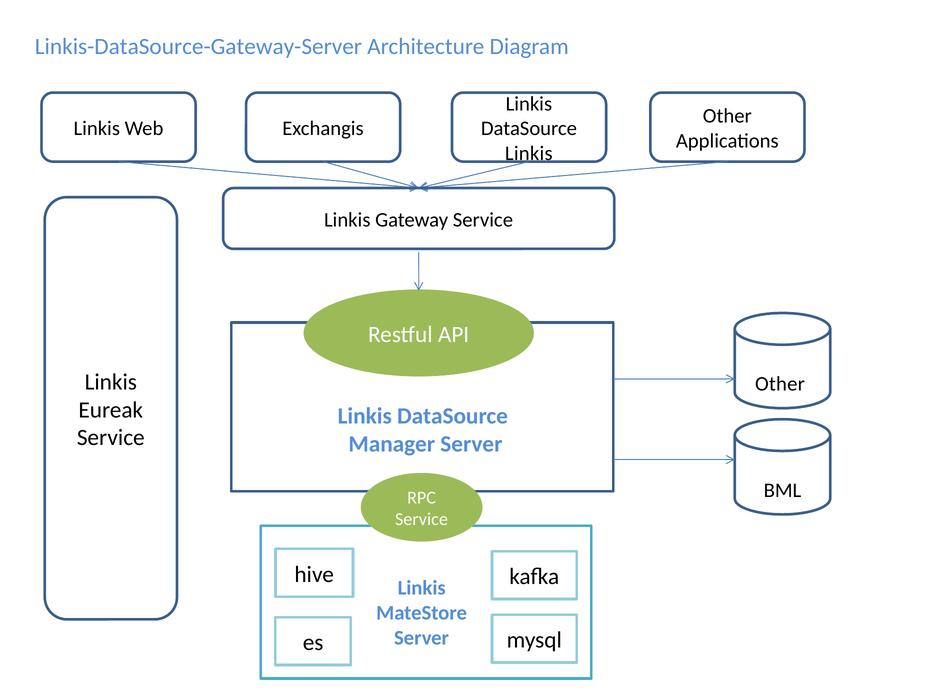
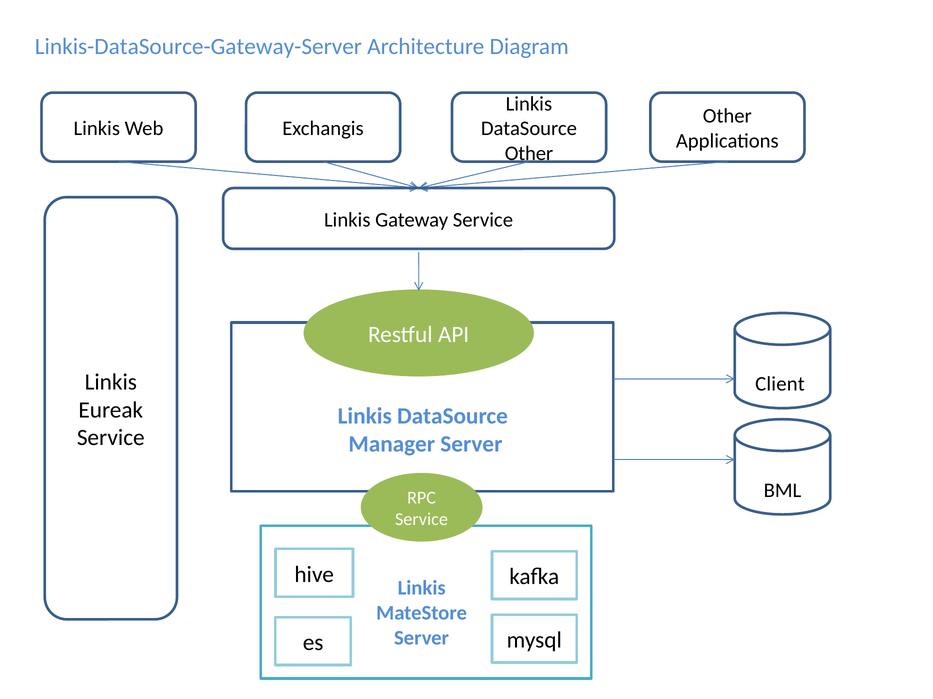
Linkis at (529, 154): Linkis -> Other
Other at (780, 384): Other -> Client
